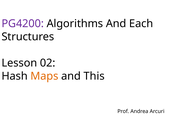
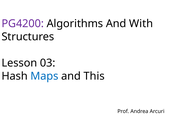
Each: Each -> With
02: 02 -> 03
Maps colour: orange -> blue
